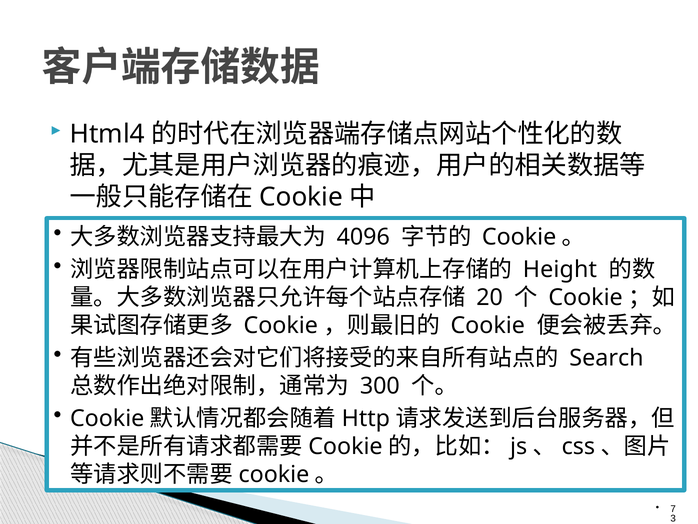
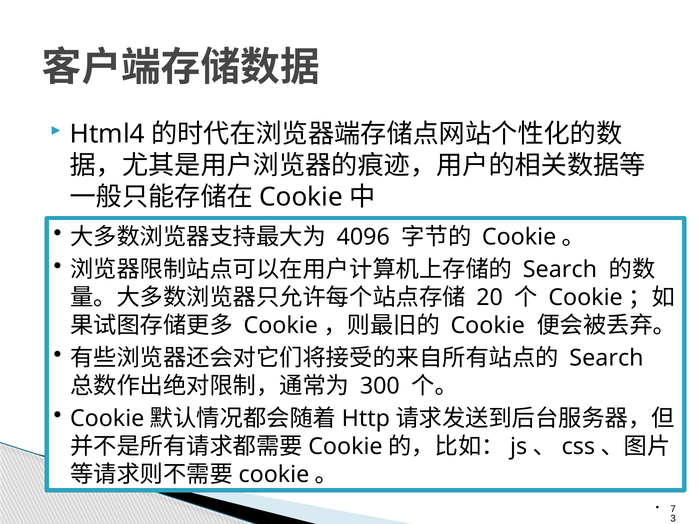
Height at (560, 269): Height -> Search
